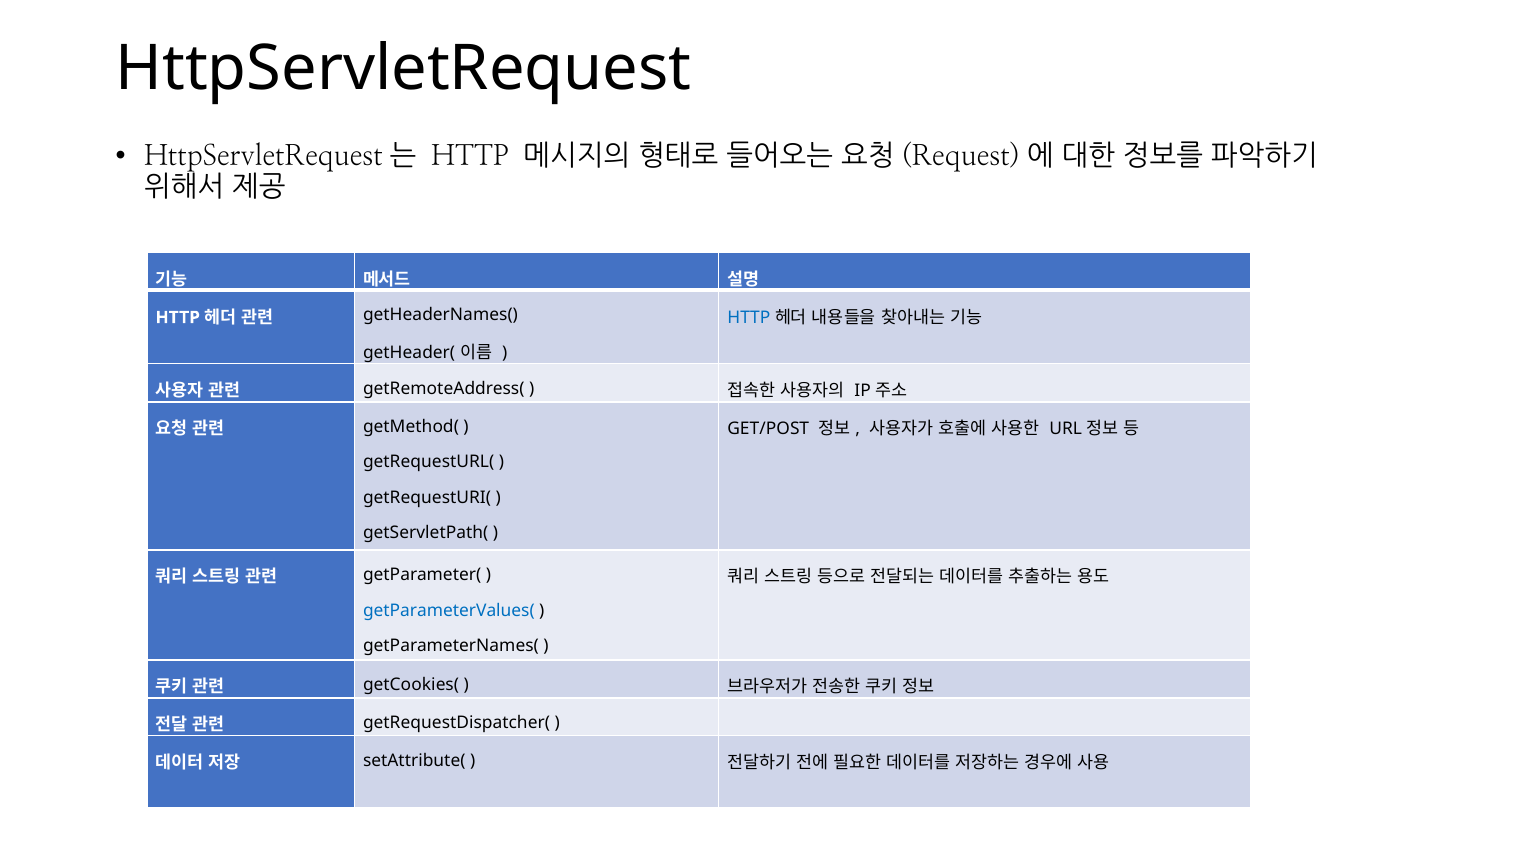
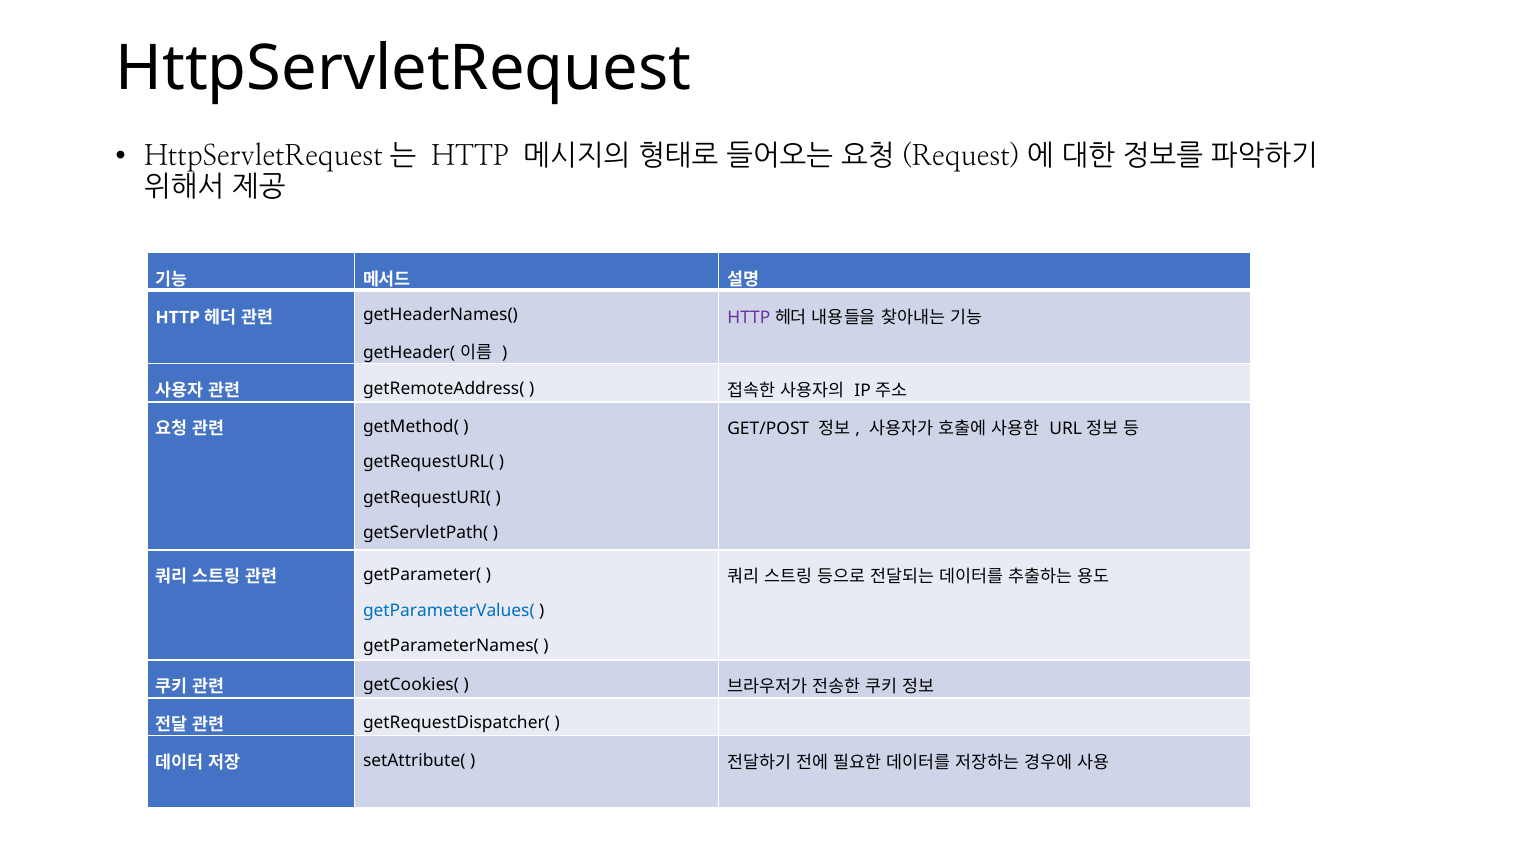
HTTP at (749, 318) colour: blue -> purple
